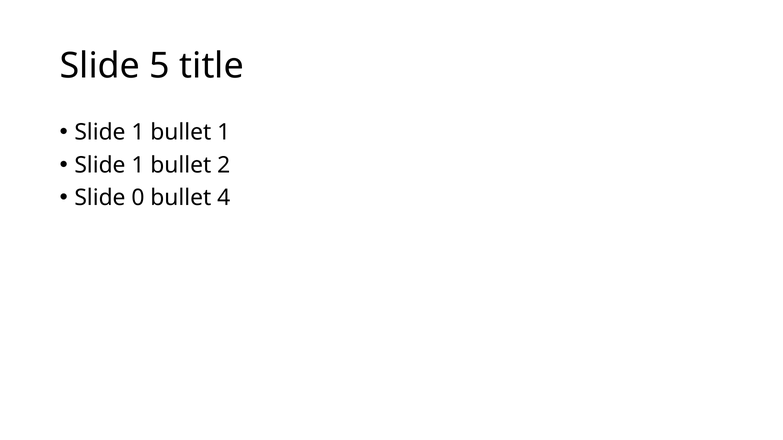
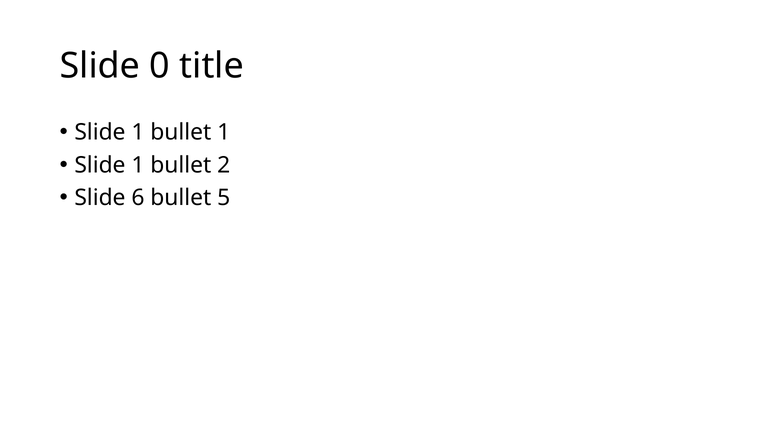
5: 5 -> 0
0: 0 -> 6
4: 4 -> 5
